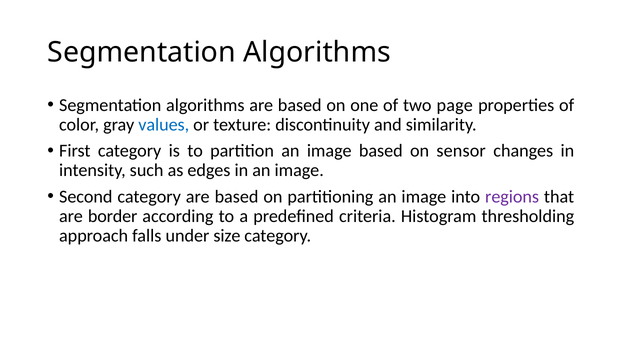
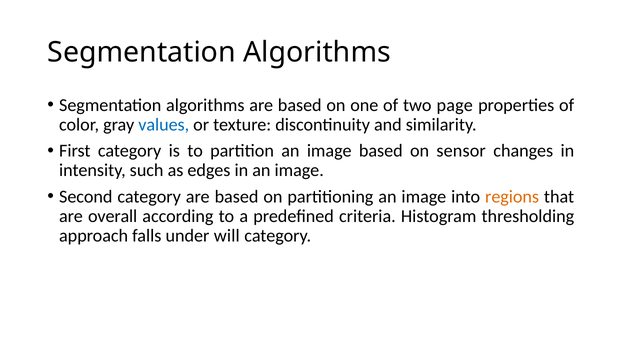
regions colour: purple -> orange
border: border -> overall
size: size -> will
